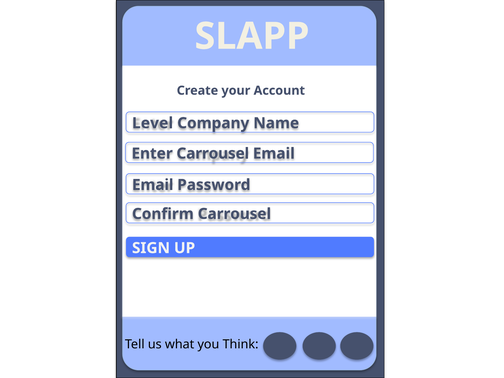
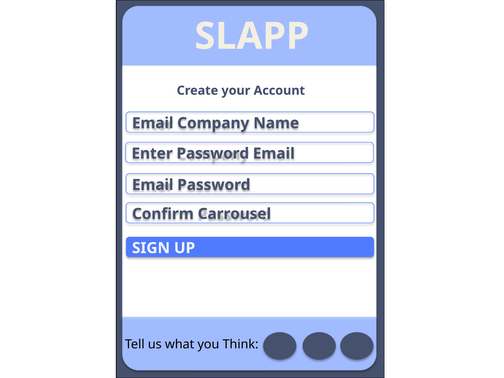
Level at (153, 123): Level -> Email
Enter Carrousel: Carrousel -> Password
